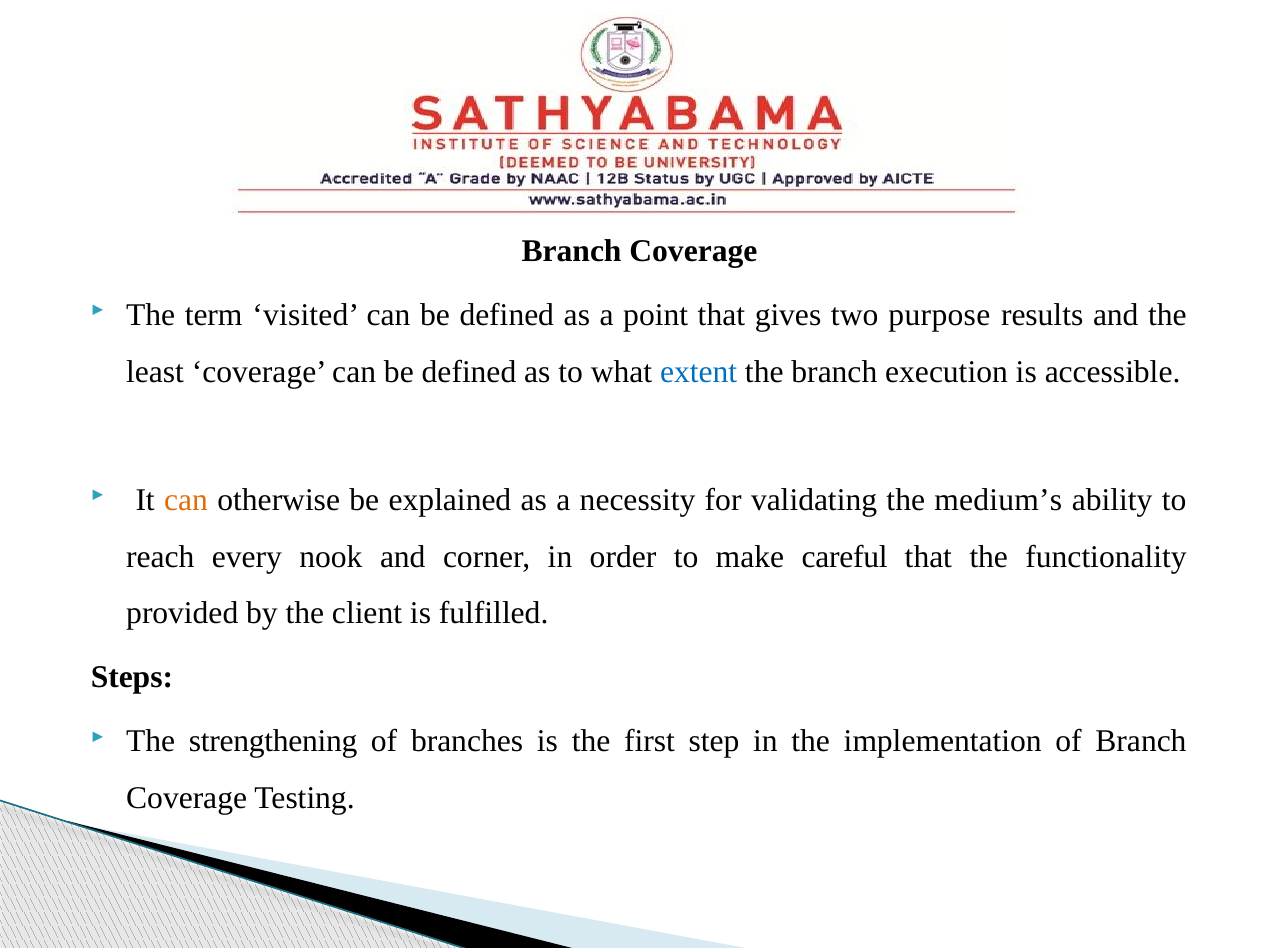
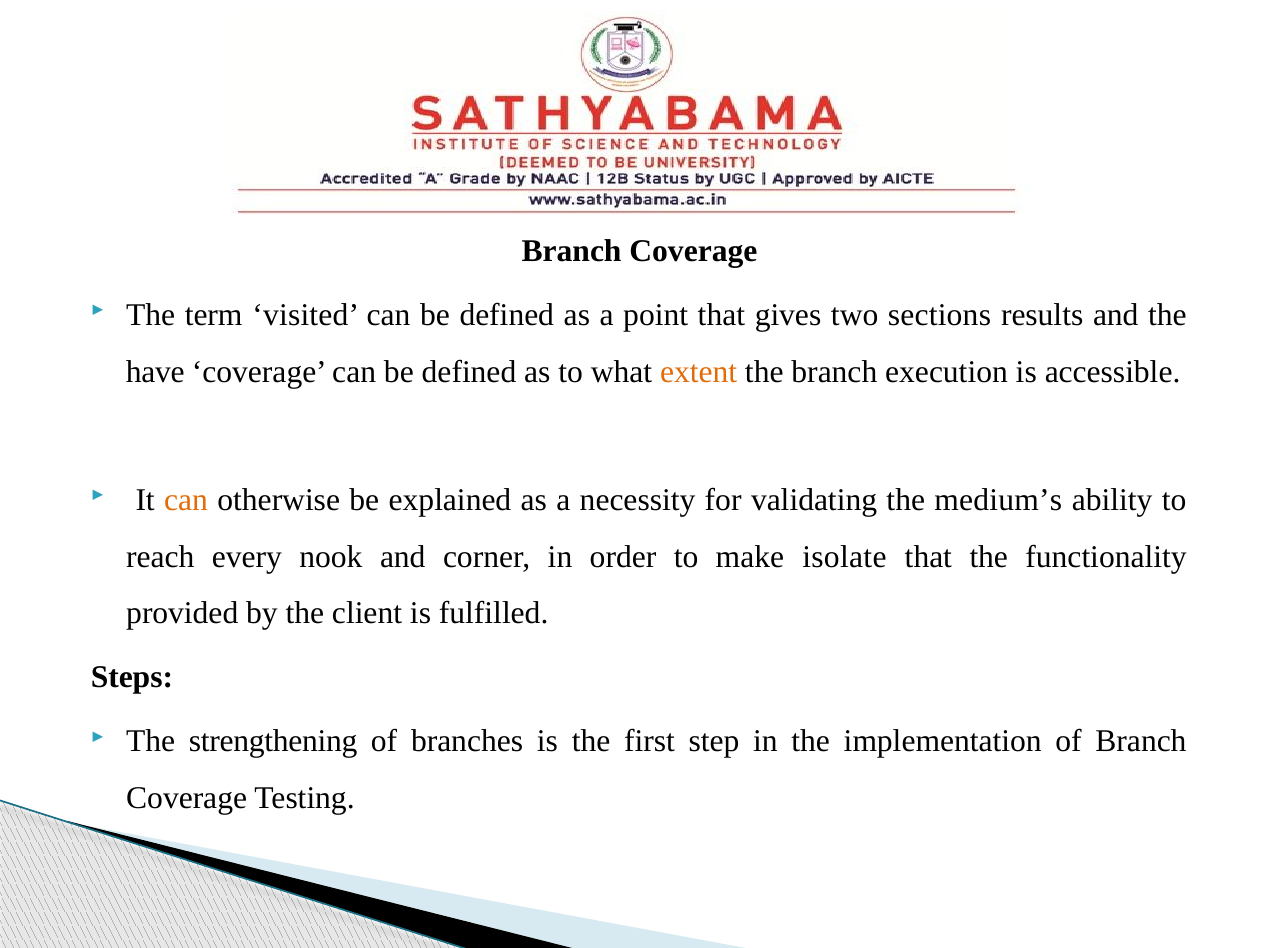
purpose: purpose -> sections
least: least -> have
extent colour: blue -> orange
careful: careful -> isolate
